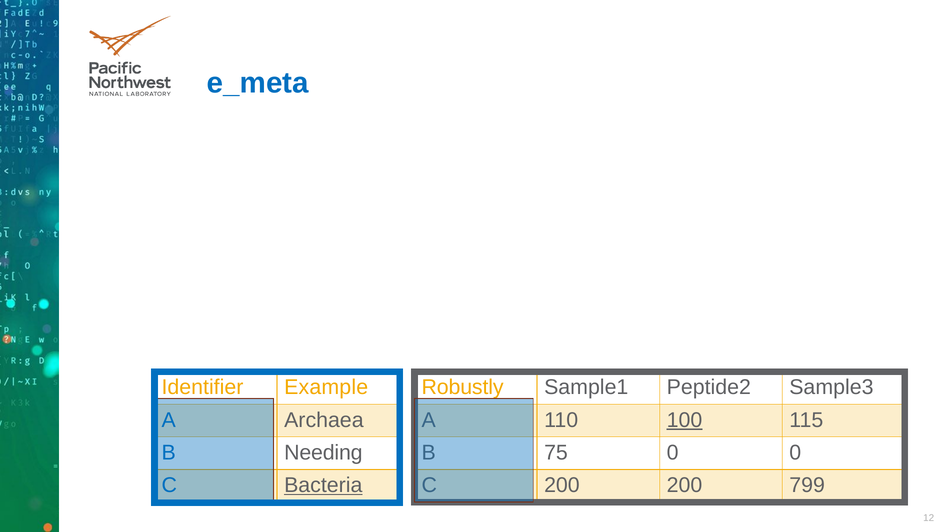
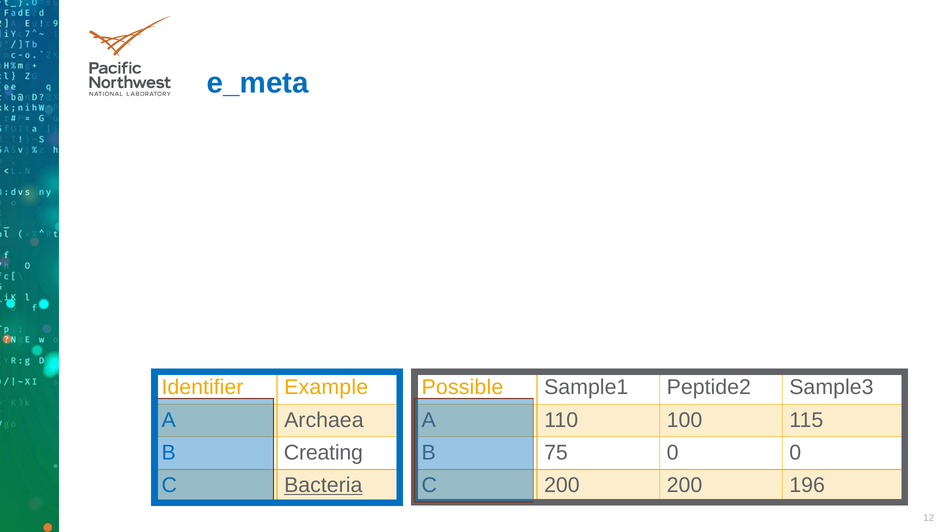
Robustly: Robustly -> Possible
100 underline: present -> none
Needing: Needing -> Creating
799: 799 -> 196
